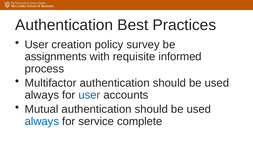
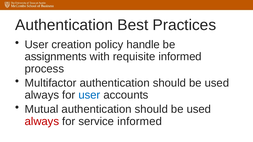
survey: survey -> handle
always at (42, 122) colour: blue -> red
service complete: complete -> informed
